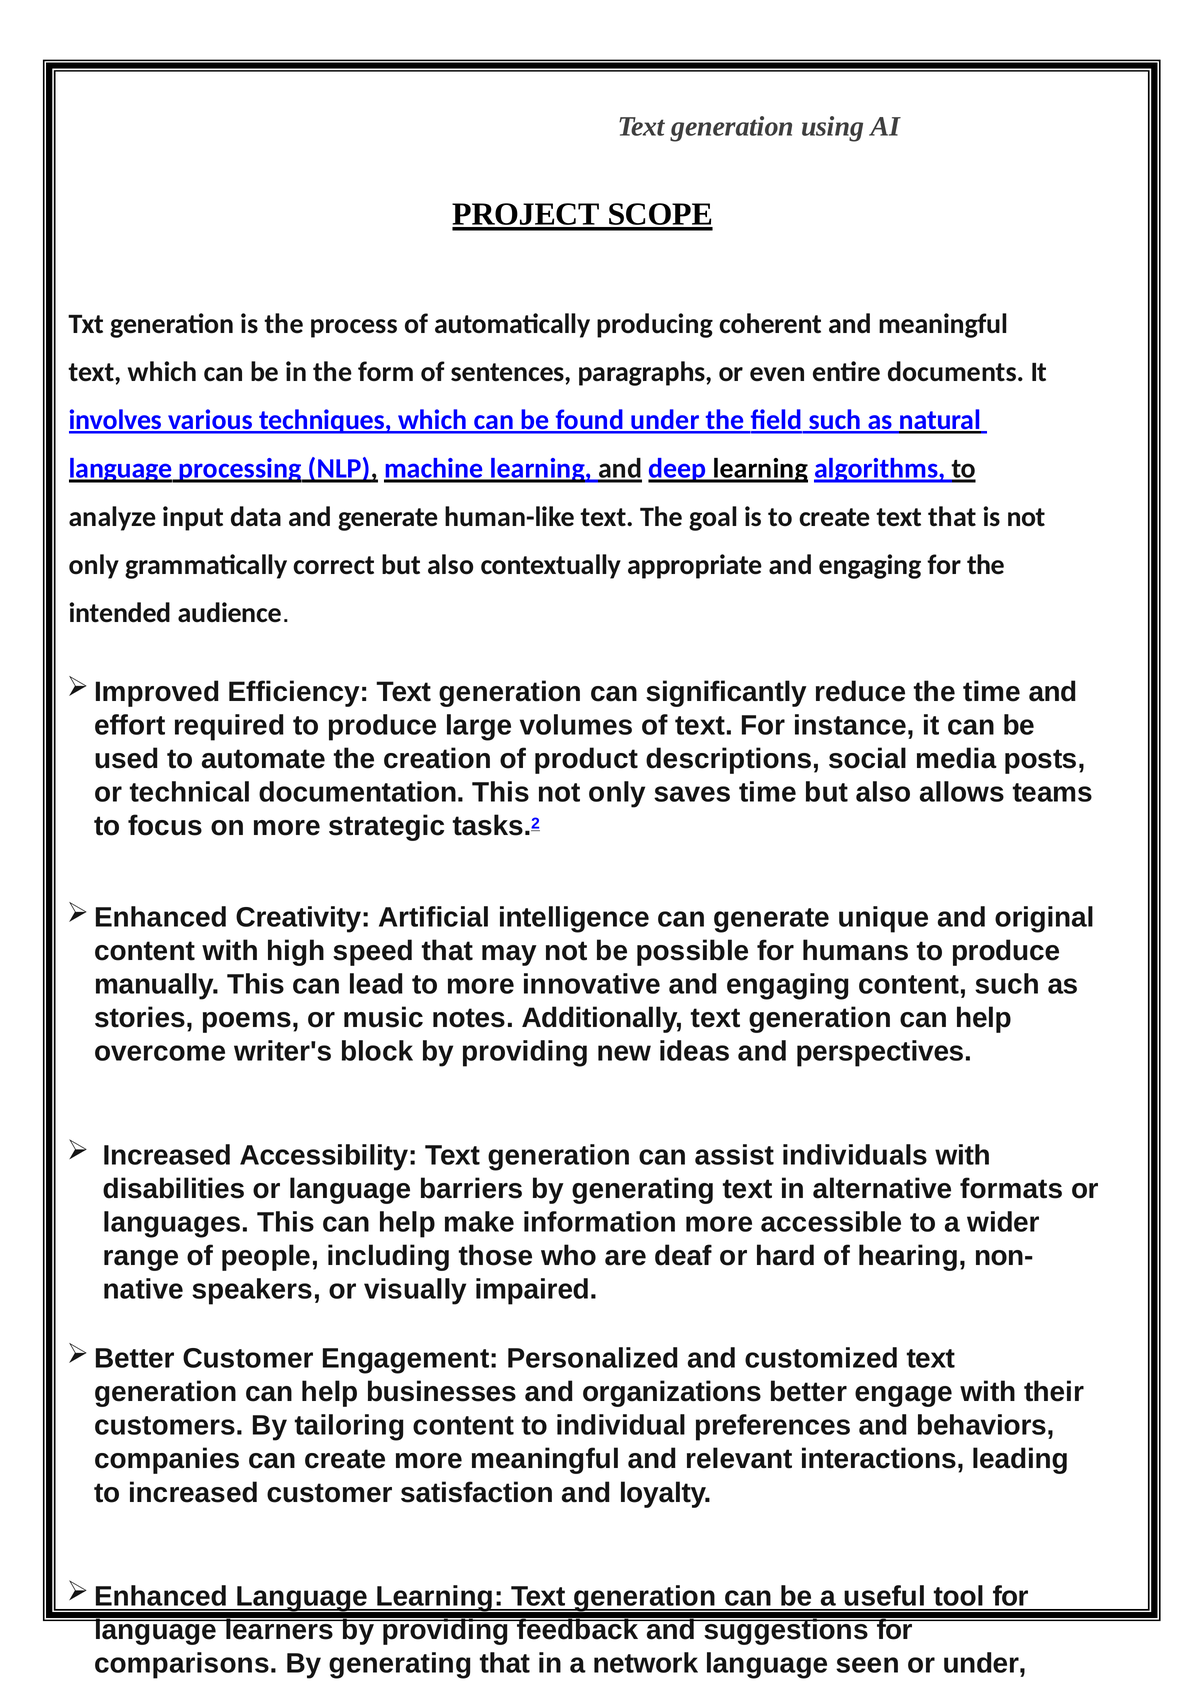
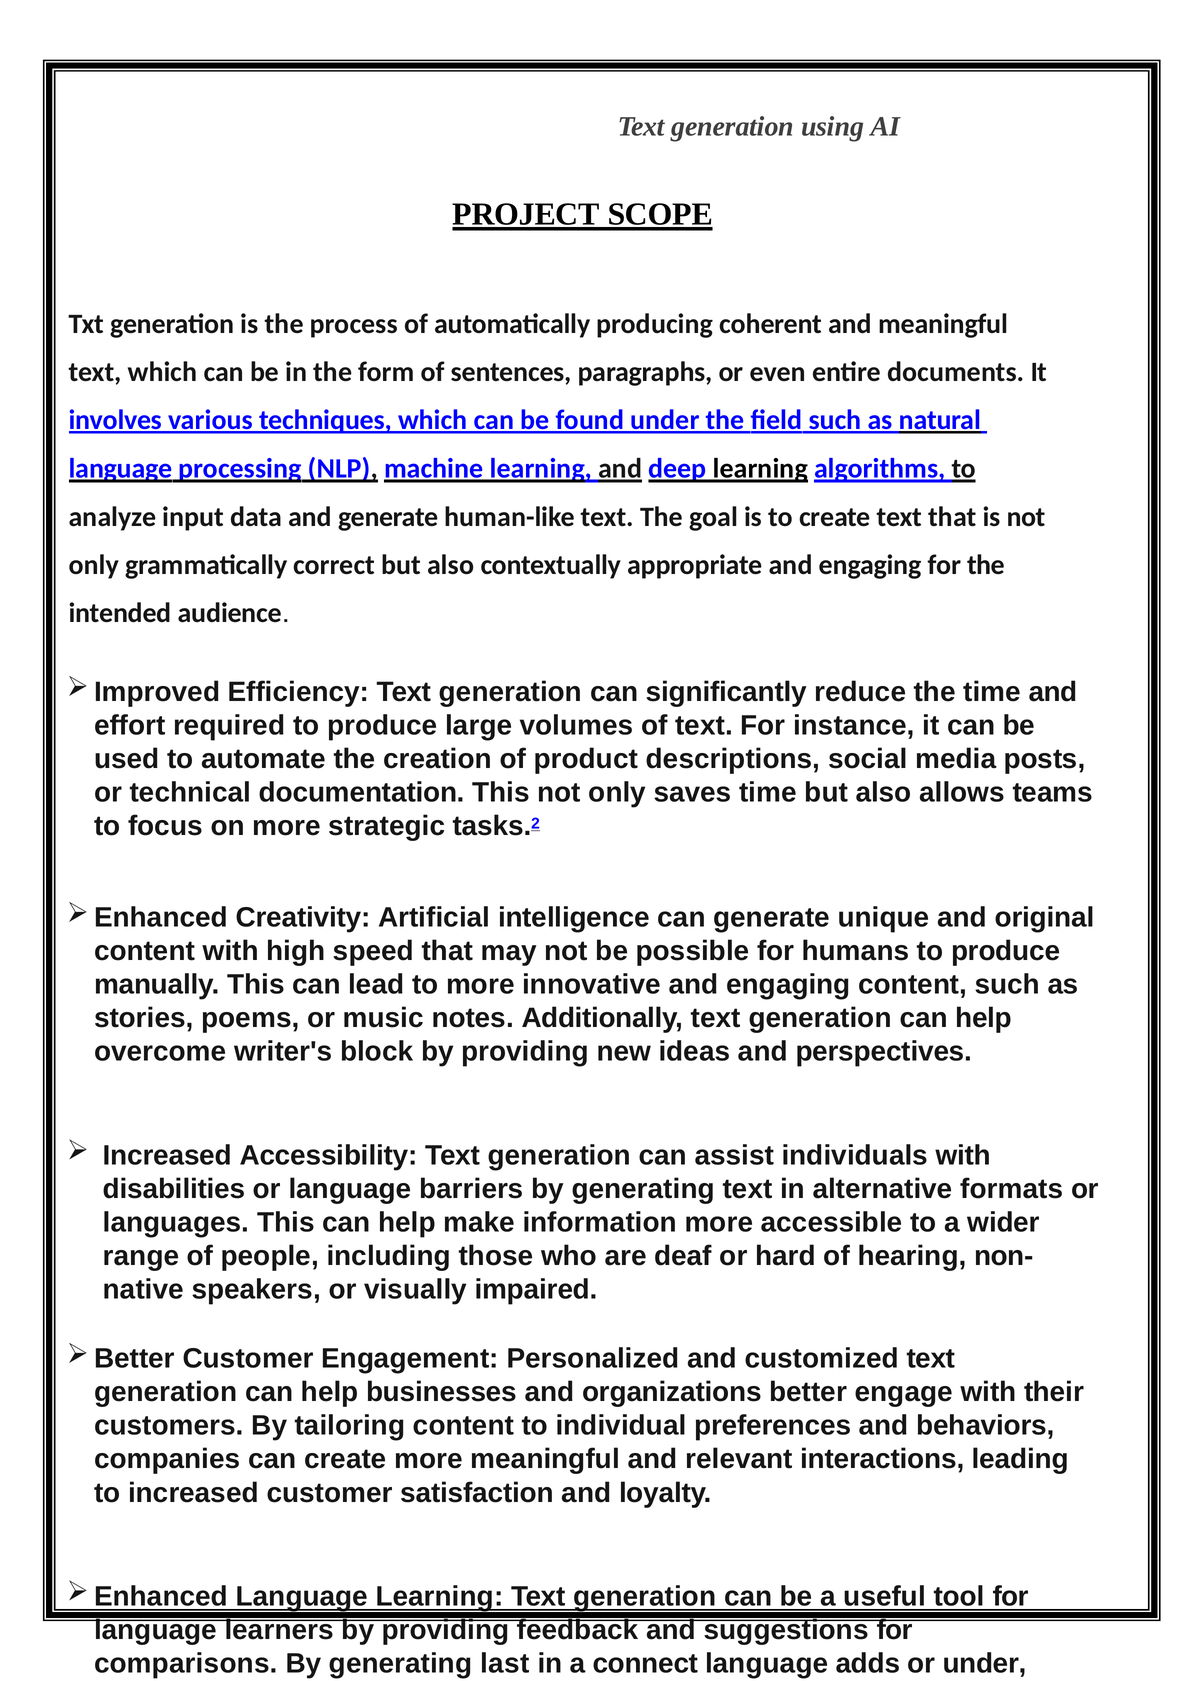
generating that: that -> last
network: network -> connect
seen: seen -> adds
